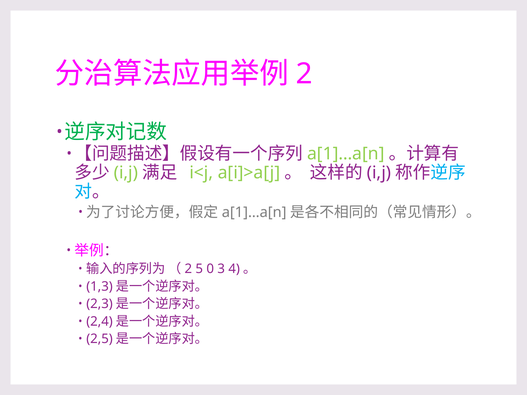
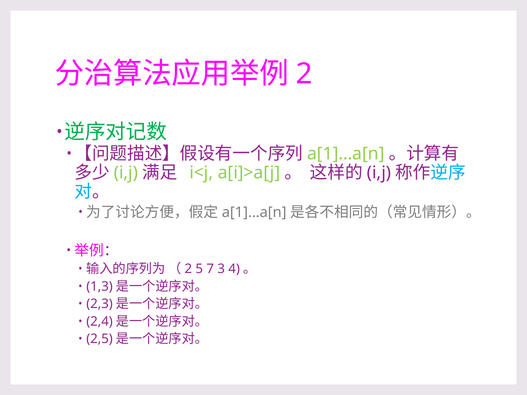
0: 0 -> 7
